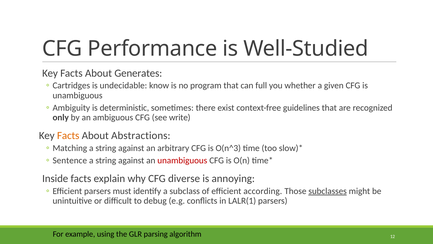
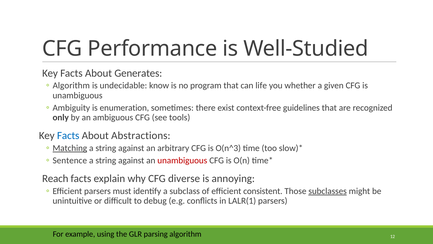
Cartridges at (71, 85): Cartridges -> Algorithm
full: full -> life
deterministic: deterministic -> enumeration
write: write -> tools
Facts at (68, 135) colour: orange -> blue
Matching underline: none -> present
Inside: Inside -> Reach
according: according -> consistent
